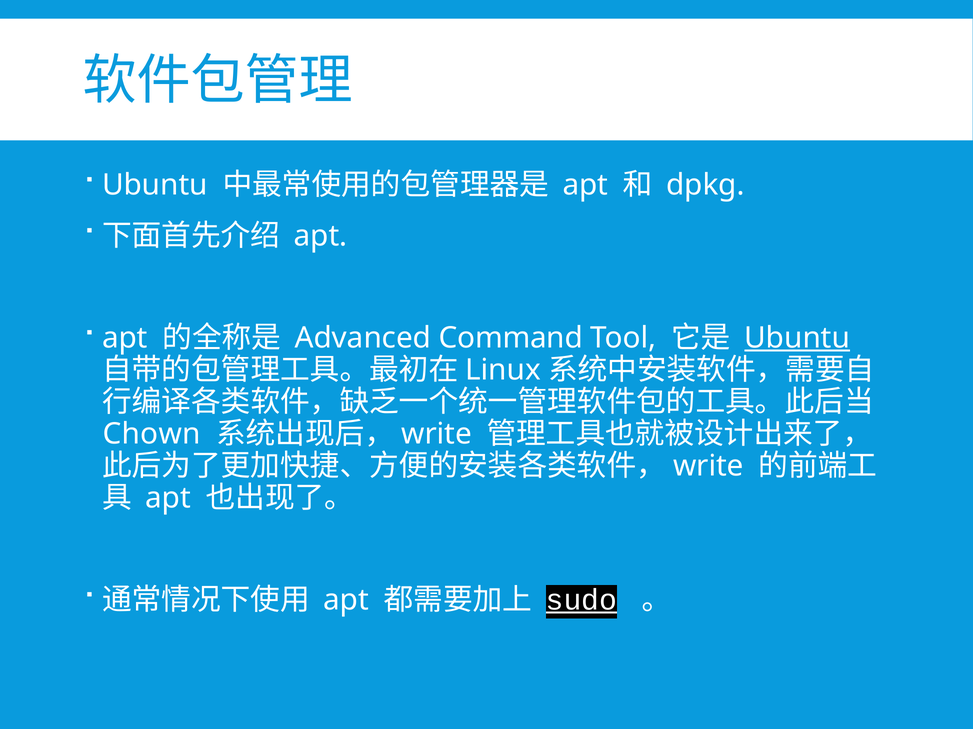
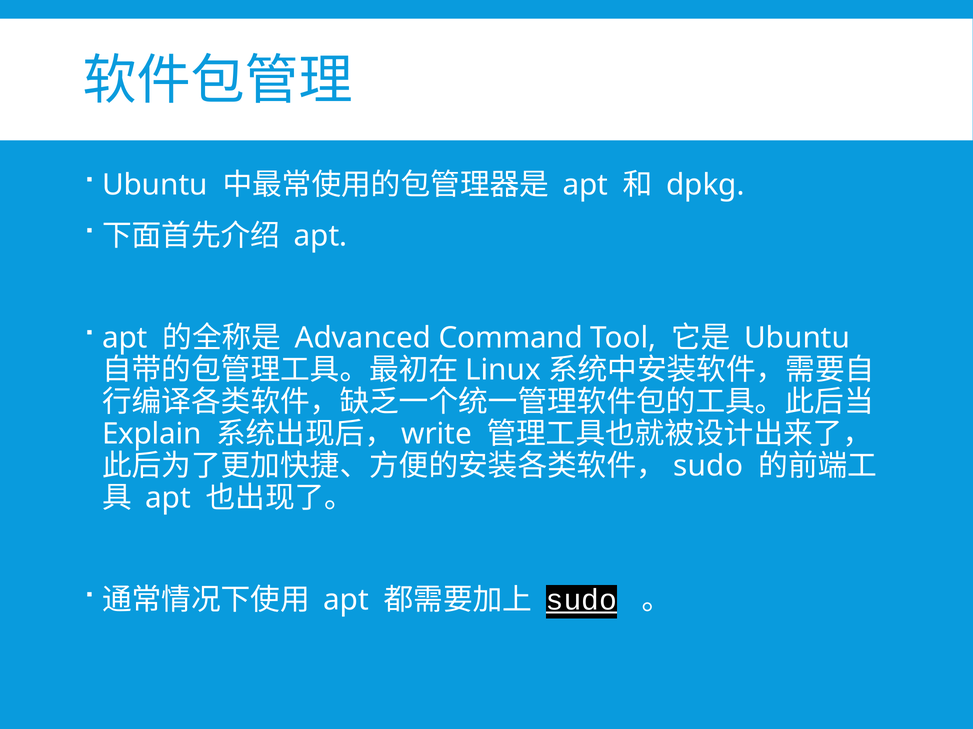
Ubuntu at (797, 338) underline: present -> none
Chown: Chown -> Explain
write at (708, 466): write -> sudo
